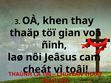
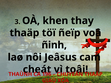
gian: gian -> ñeïp
